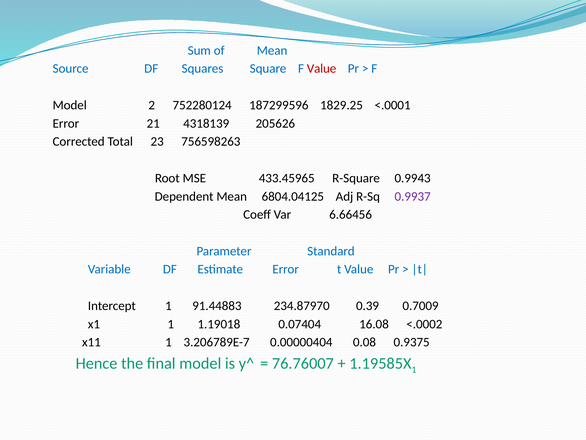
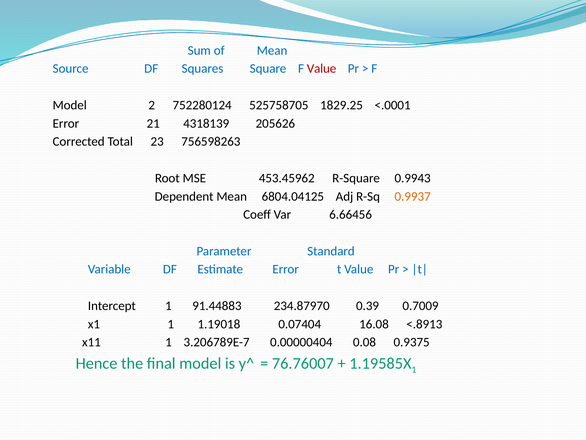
187299596: 187299596 -> 525758705
433.45965: 433.45965 -> 453.45962
0.9937 colour: purple -> orange
<.0002: <.0002 -> <.8913
